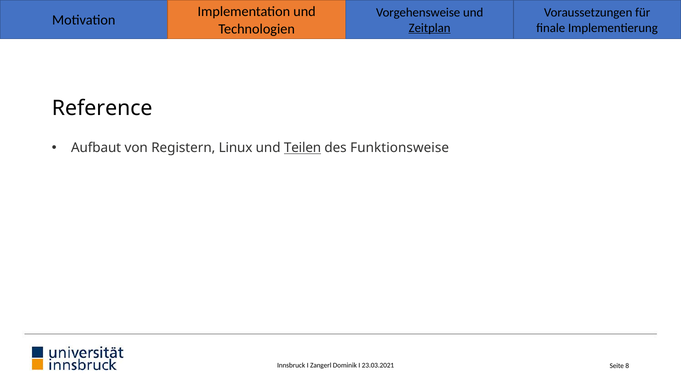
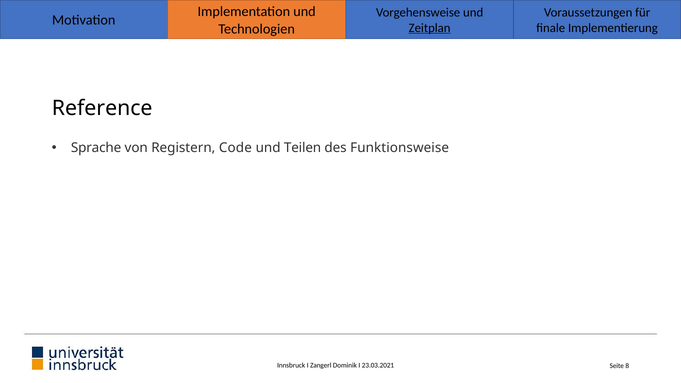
Aufbaut: Aufbaut -> Sprache
Linux: Linux -> Code
Teilen underline: present -> none
